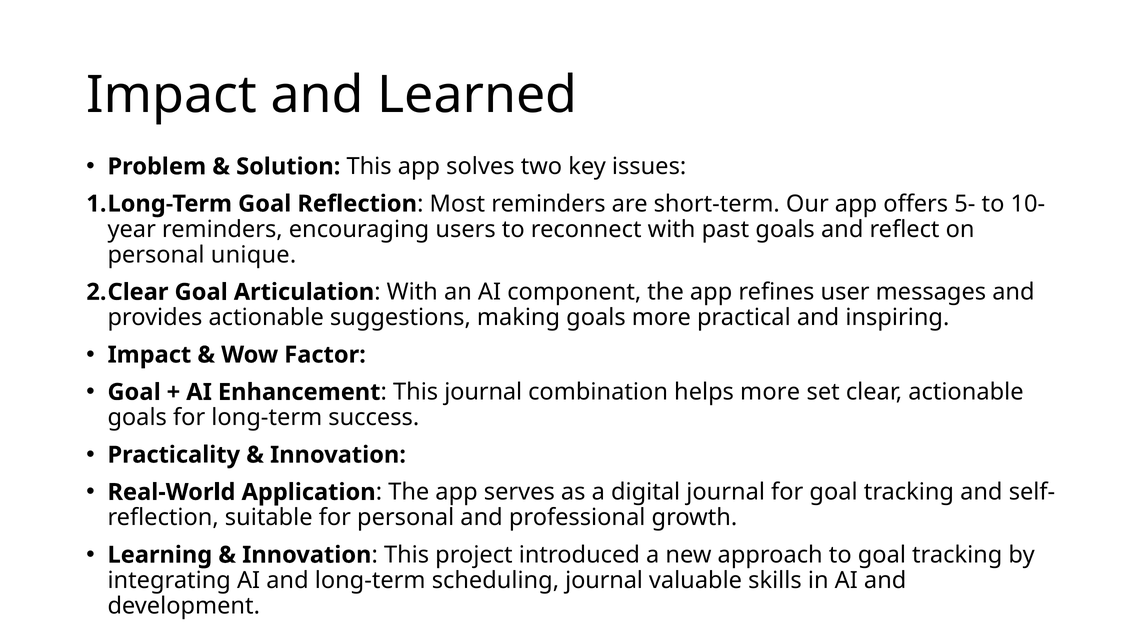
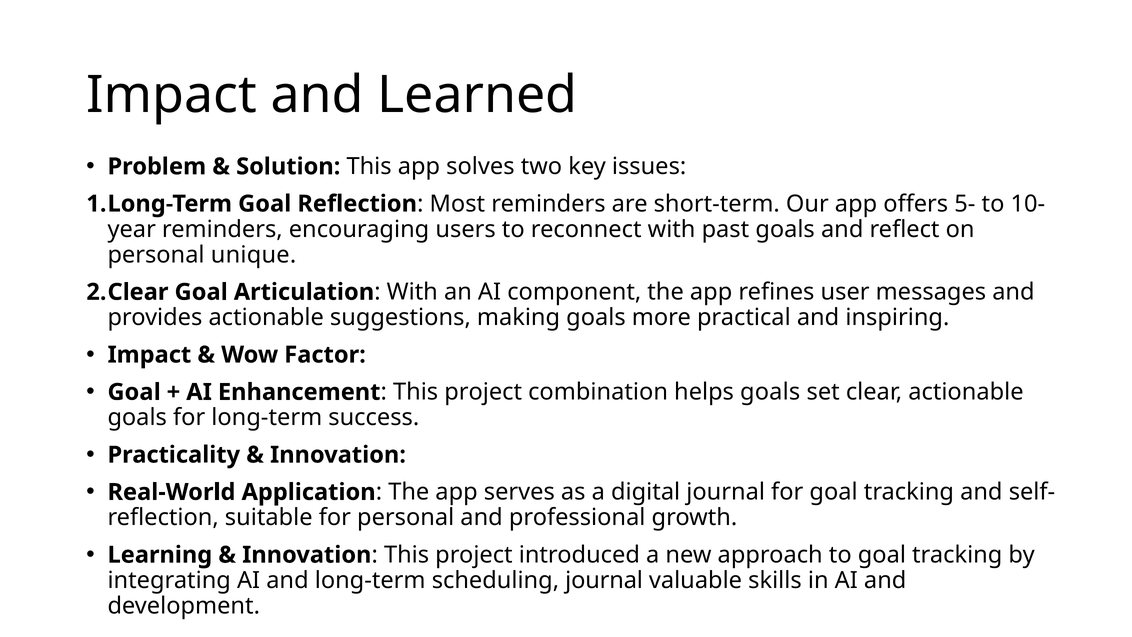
journal at (483, 392): journal -> project
helps more: more -> goals
